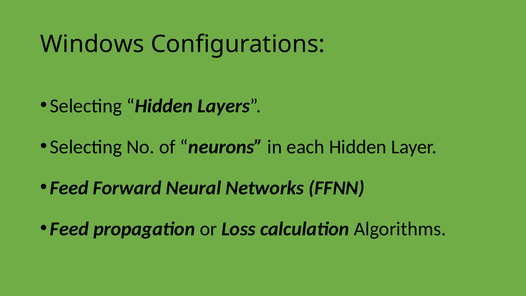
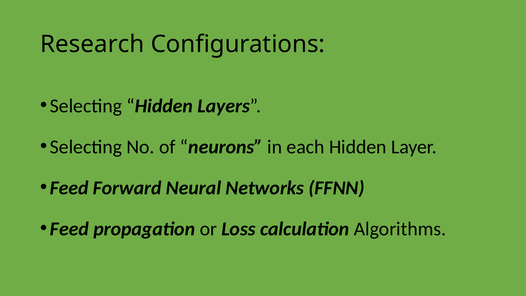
Windows: Windows -> Research
